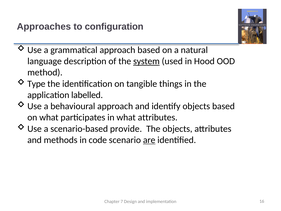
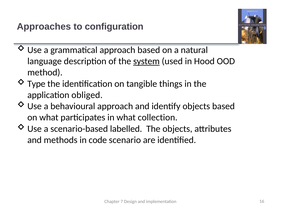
labelled: labelled -> obliged
what attributes: attributes -> collection
provide: provide -> labelled
are underline: present -> none
